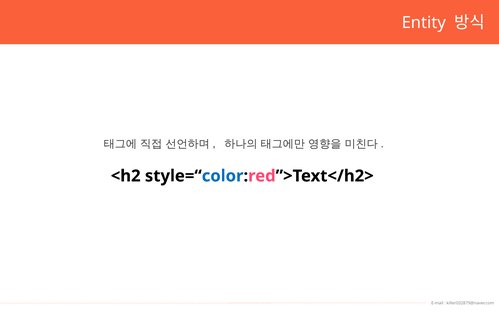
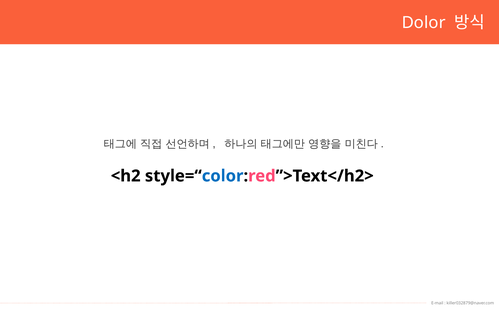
Entity: Entity -> Dolor
